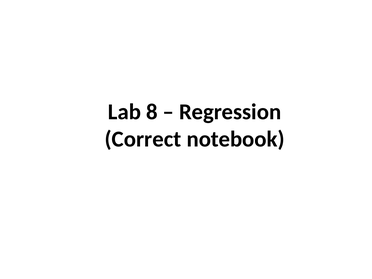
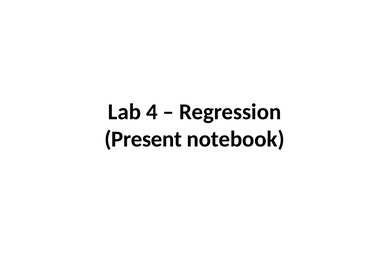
8: 8 -> 4
Correct: Correct -> Present
